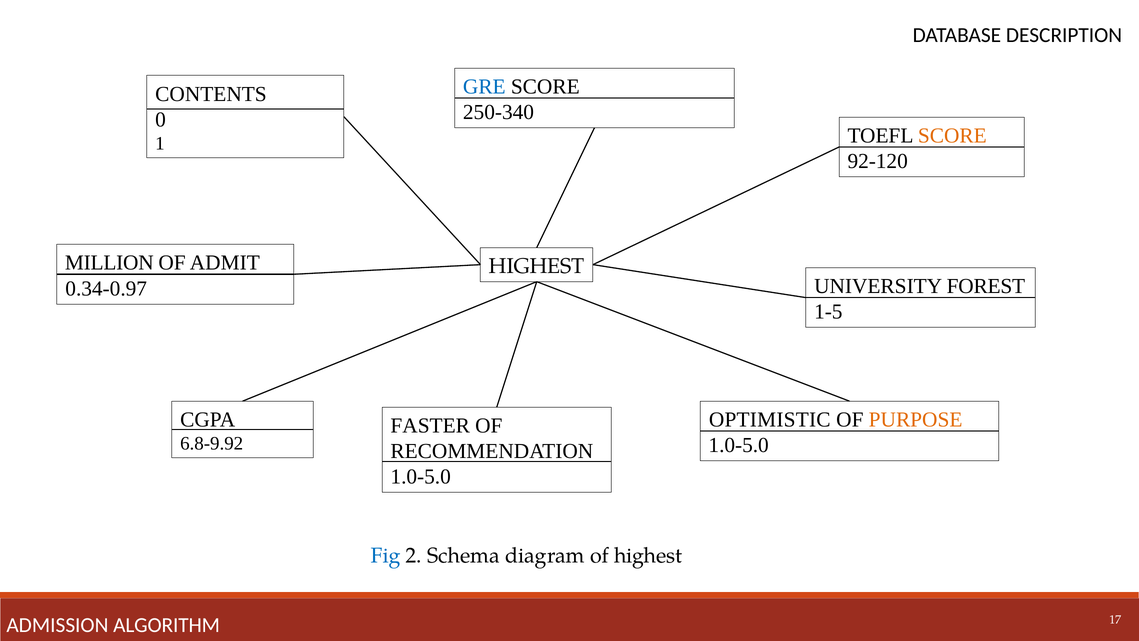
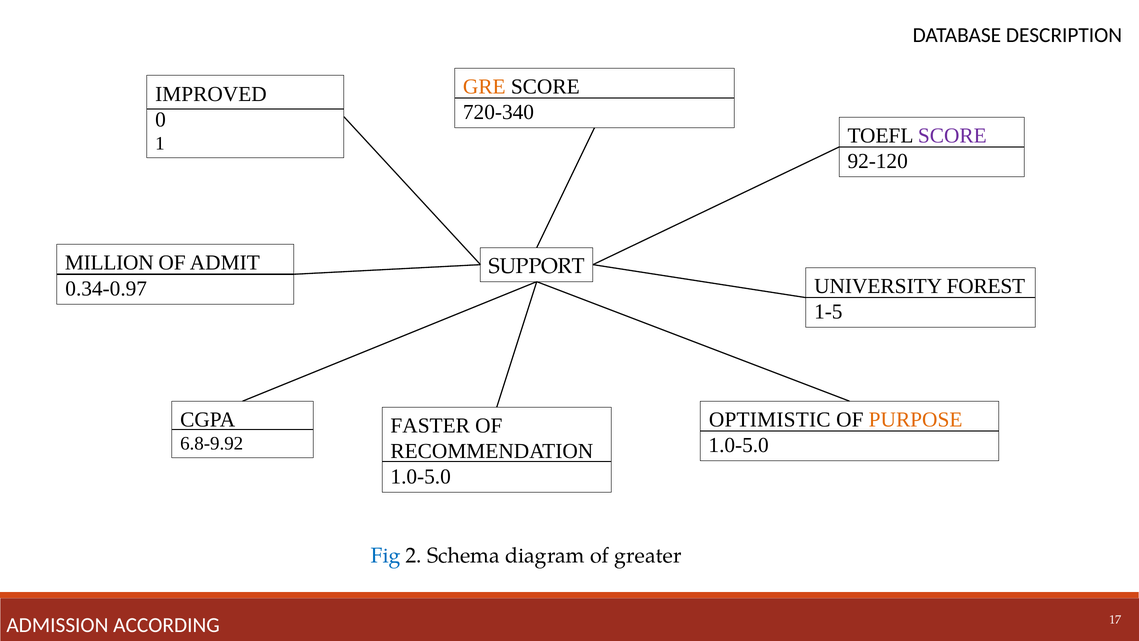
GRE colour: blue -> orange
CONTENTS: CONTENTS -> IMPROVED
250-340: 250-340 -> 720-340
SCORE at (952, 136) colour: orange -> purple
HIGHEST at (537, 266): HIGHEST -> SUPPORT
of highest: highest -> greater
ALGORITHM: ALGORITHM -> ACCORDING
